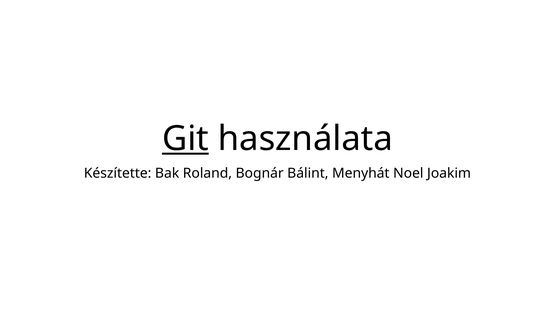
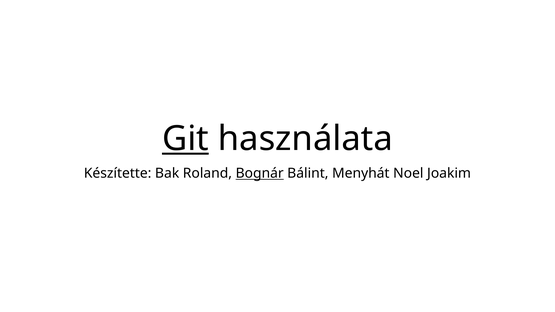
Bognár underline: none -> present
